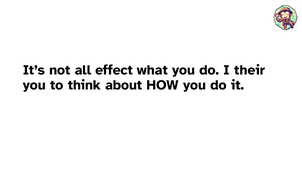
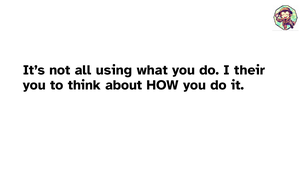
effect: effect -> using
